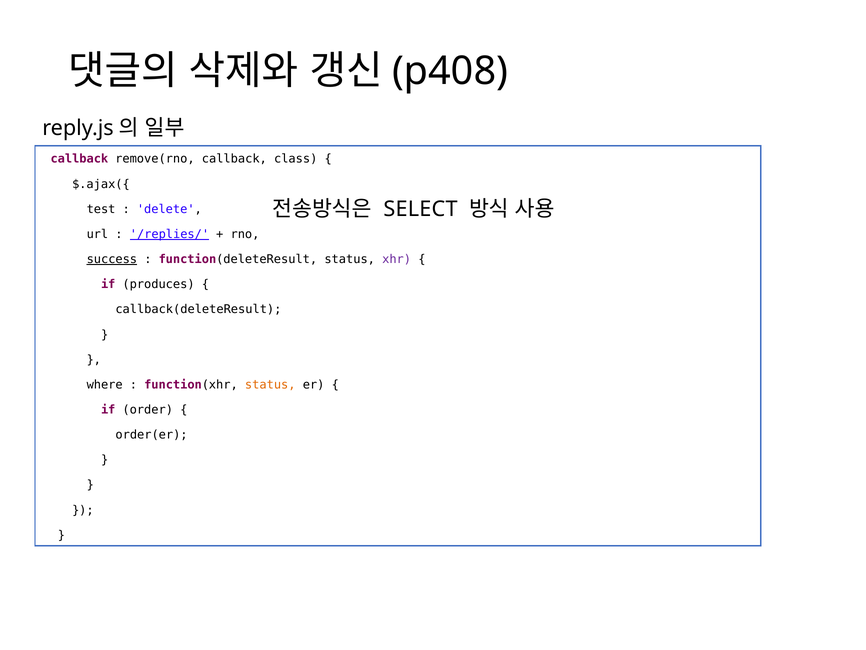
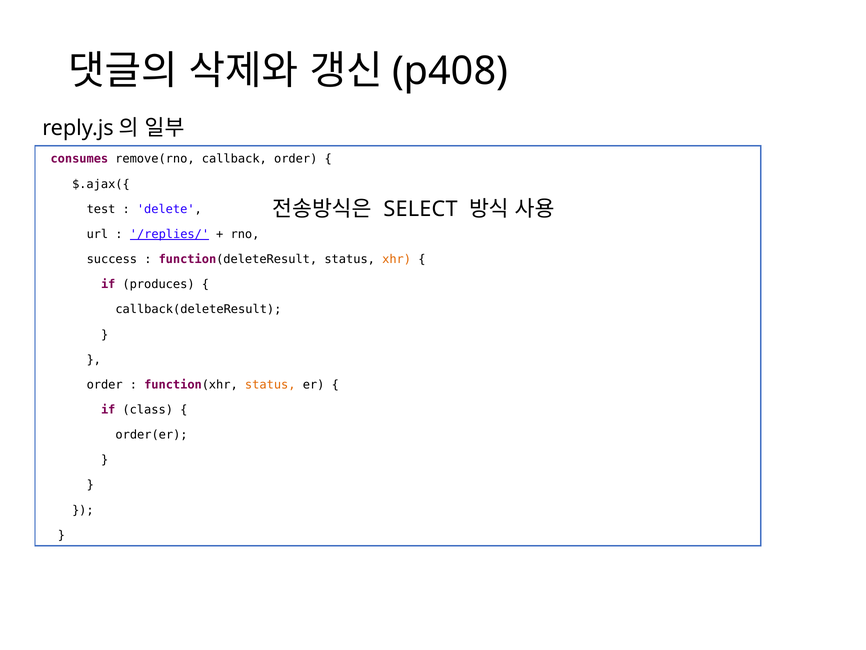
callback at (79, 159): callback -> consumes
callback class: class -> order
success underline: present -> none
xhr colour: purple -> orange
where at (105, 384): where -> order
order: order -> class
